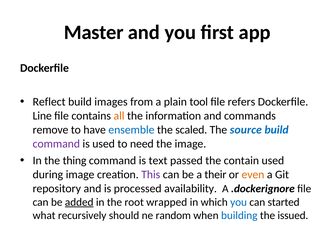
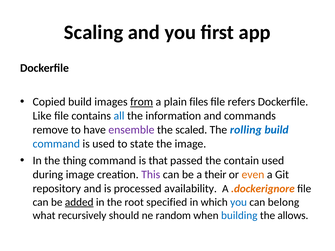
Master: Master -> Scaling
Reflect: Reflect -> Copied
from underline: none -> present
tool: tool -> files
Line: Line -> Like
all colour: orange -> blue
ensemble colour: blue -> purple
source: source -> rolling
command at (56, 144) colour: purple -> blue
need: need -> state
text: text -> that
.dockerignore colour: black -> orange
wrapped: wrapped -> specified
started: started -> belong
issued: issued -> allows
